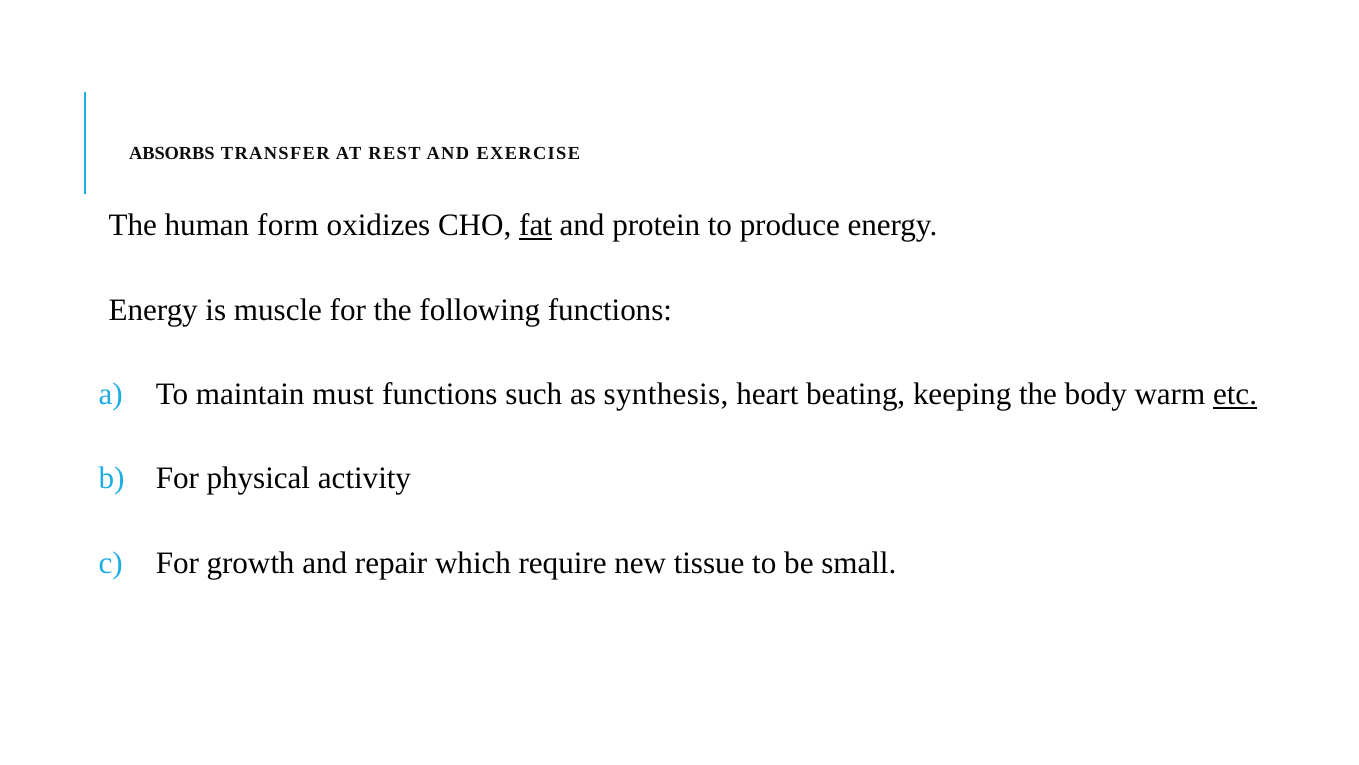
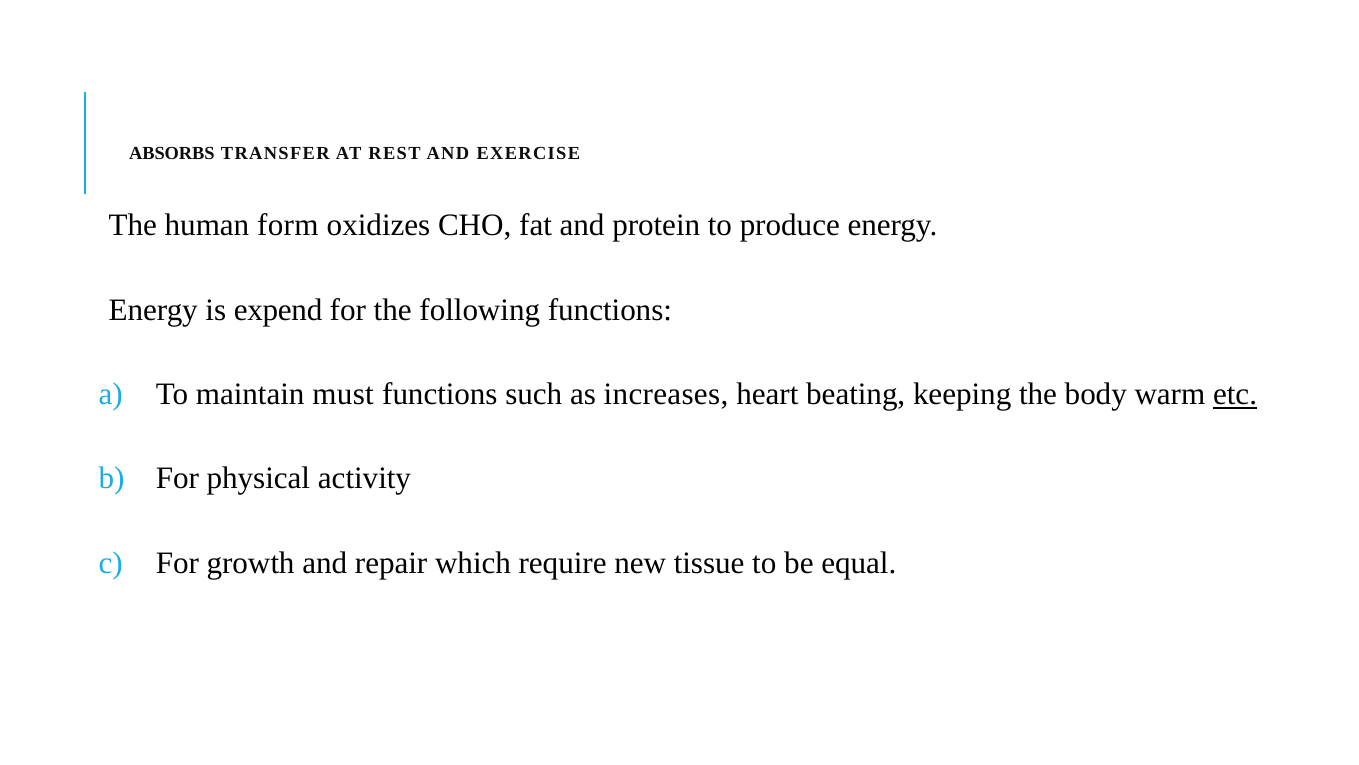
fat underline: present -> none
muscle: muscle -> expend
synthesis: synthesis -> increases
small: small -> equal
